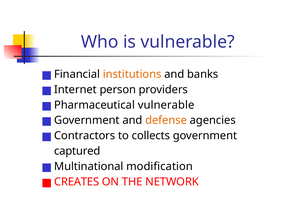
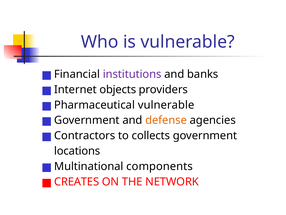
institutions colour: orange -> purple
person: person -> objects
captured: captured -> locations
modification: modification -> components
